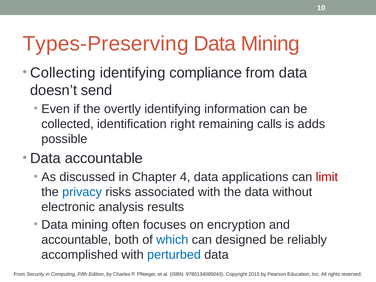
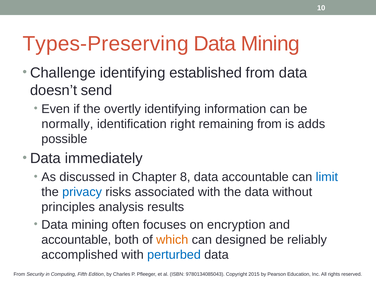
Collecting: Collecting -> Challenge
compliance: compliance -> established
collected: collected -> normally
remaining calls: calls -> from
Data accountable: accountable -> immediately
4: 4 -> 8
data applications: applications -> accountable
limit colour: red -> blue
electronic: electronic -> principles
which colour: blue -> orange
